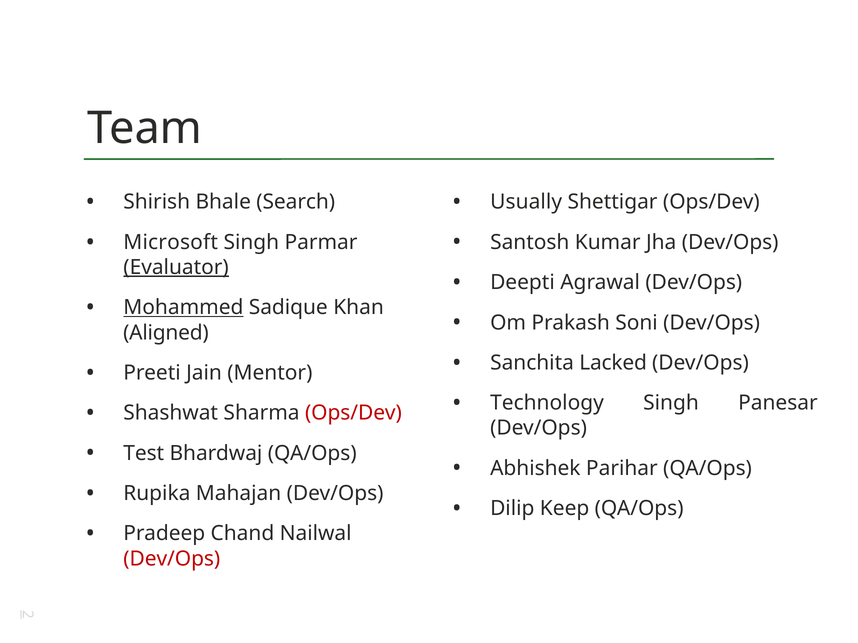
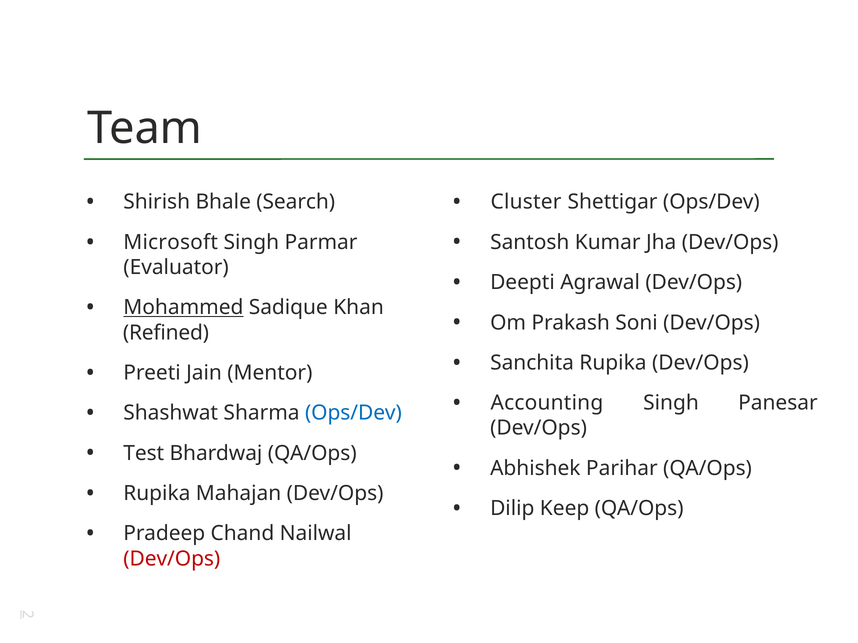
Usually: Usually -> Cluster
Evaluator underline: present -> none
Aligned: Aligned -> Refined
Sanchita Lacked: Lacked -> Rupika
Technology: Technology -> Accounting
Ops/Dev at (353, 413) colour: red -> blue
